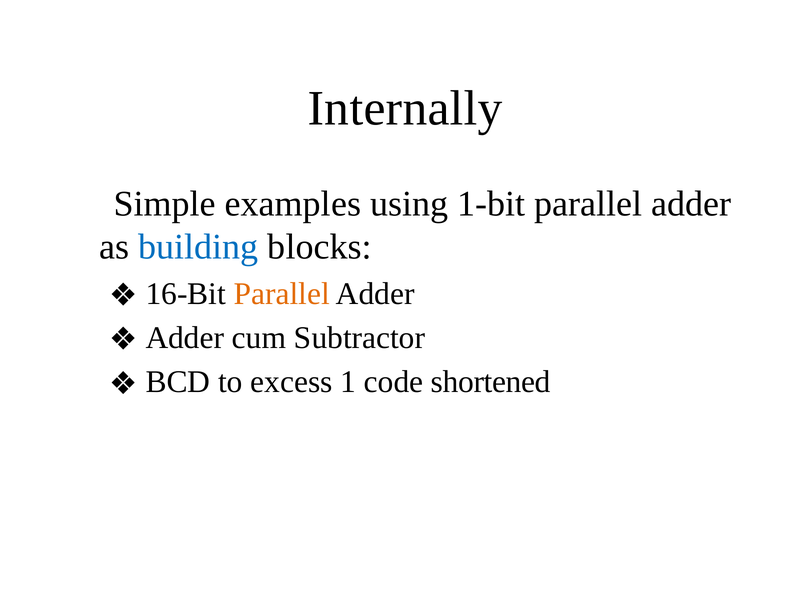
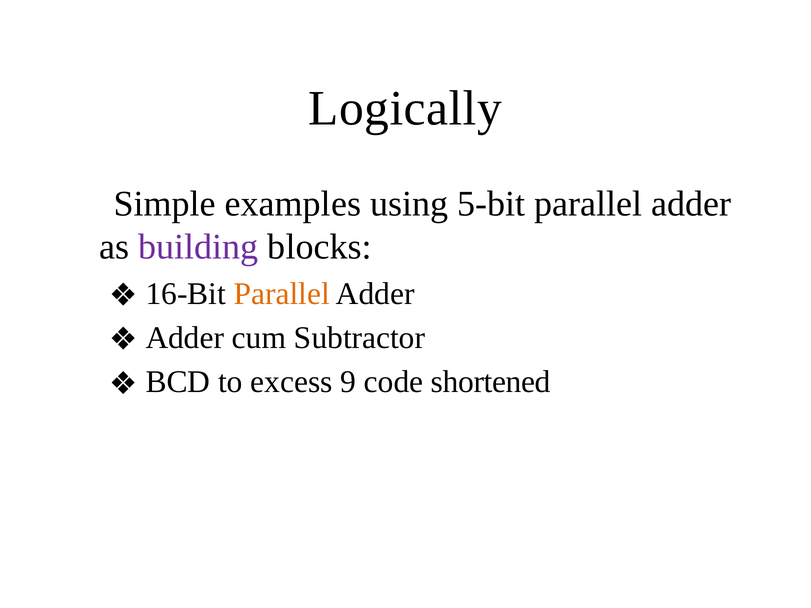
Internally: Internally -> Logically
1-bit: 1-bit -> 5-bit
building colour: blue -> purple
1: 1 -> 9
